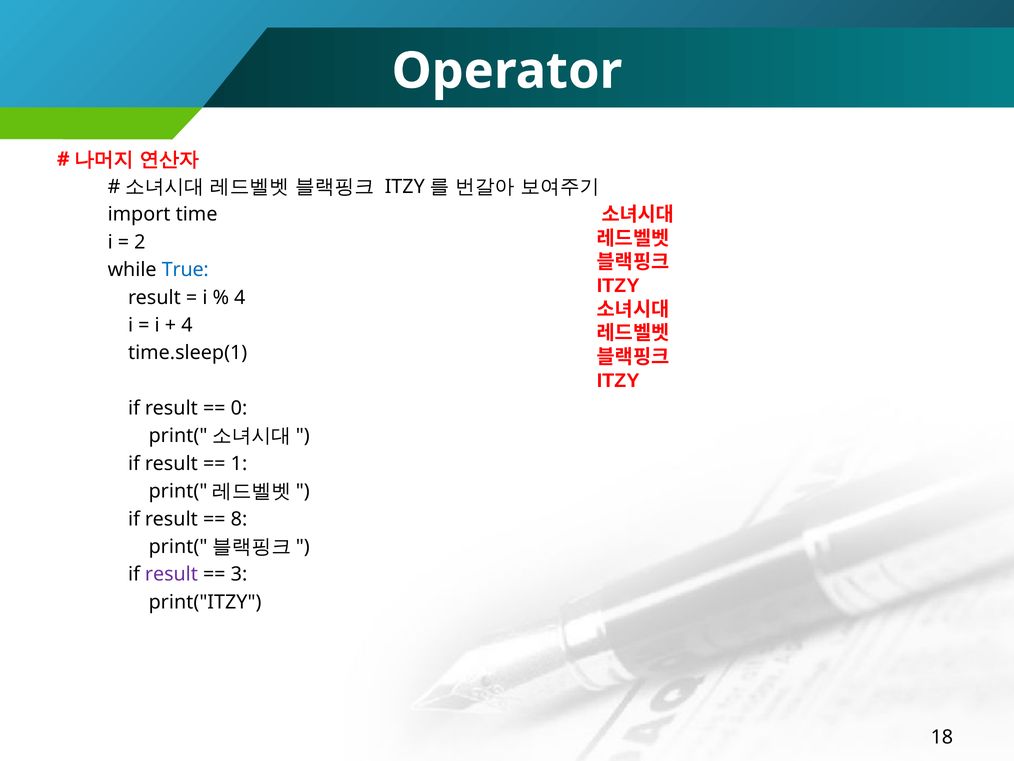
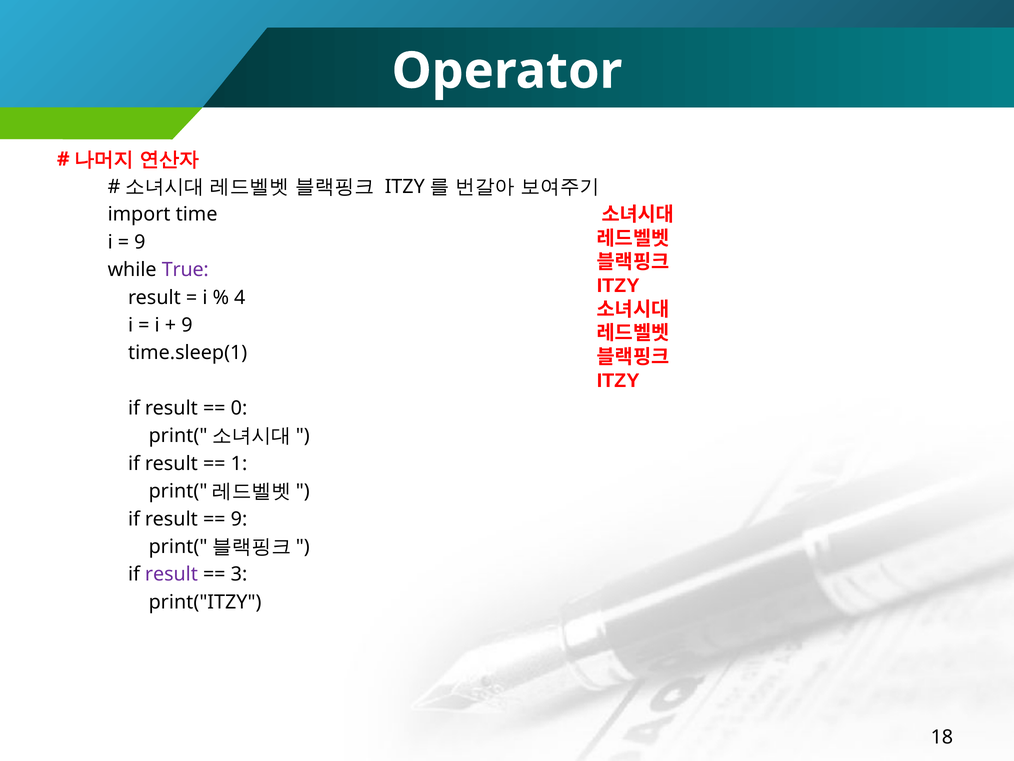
2 at (140, 242): 2 -> 9
True colour: blue -> purple
4 at (187, 325): 4 -> 9
8 at (239, 519): 8 -> 9
